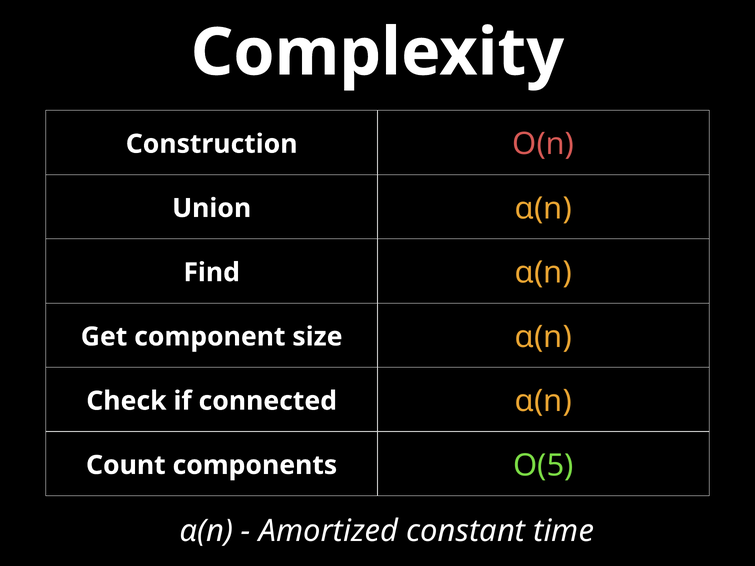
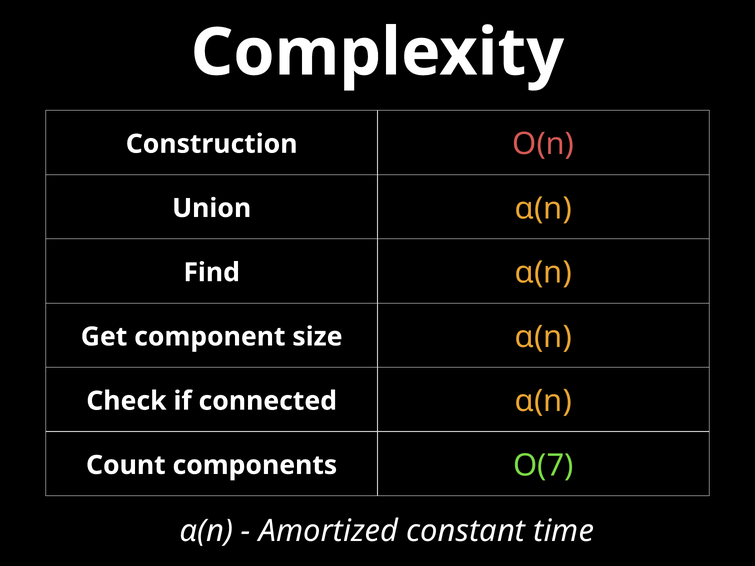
O(5: O(5 -> O(7
